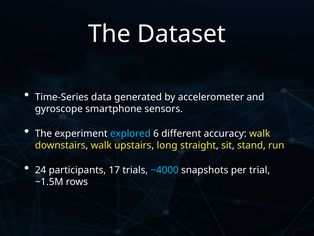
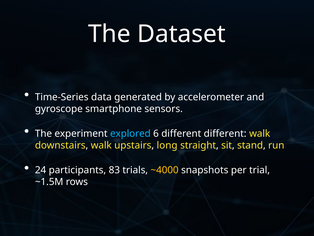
different accuracy: accuracy -> different
17: 17 -> 83
~4000 colour: light blue -> yellow
